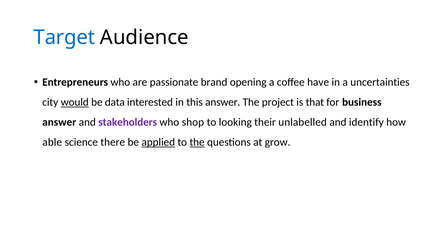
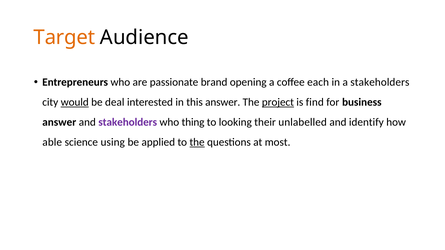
Target colour: blue -> orange
have: have -> each
a uncertainties: uncertainties -> stakeholders
data: data -> deal
project underline: none -> present
that: that -> find
shop: shop -> thing
there: there -> using
applied underline: present -> none
grow: grow -> most
